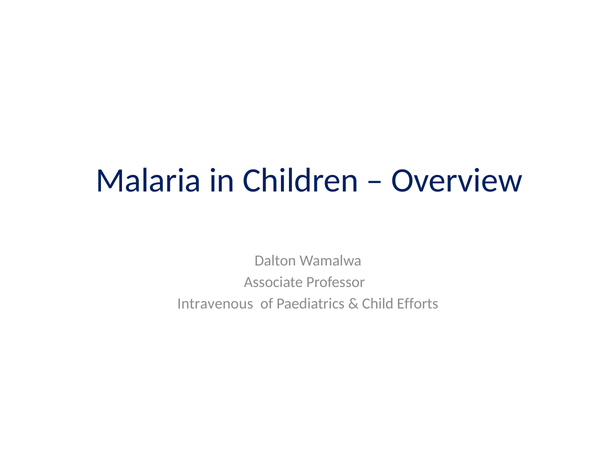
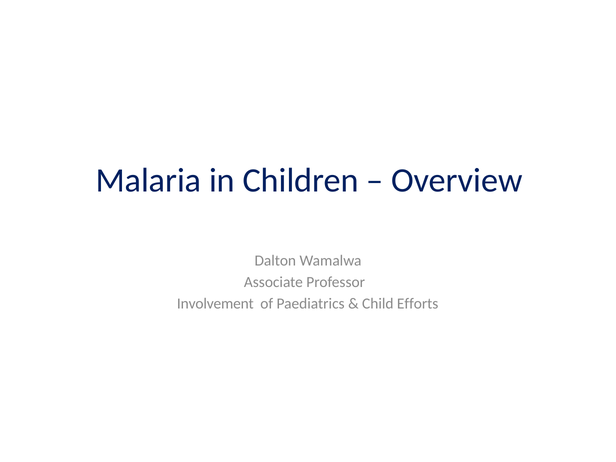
Intravenous: Intravenous -> Involvement
